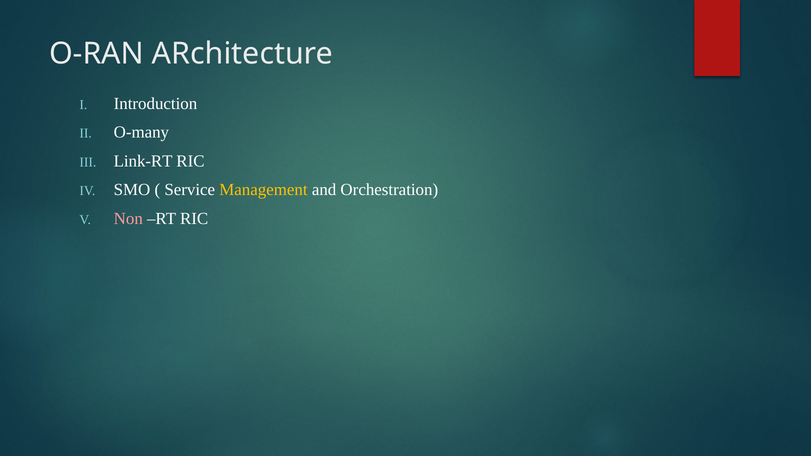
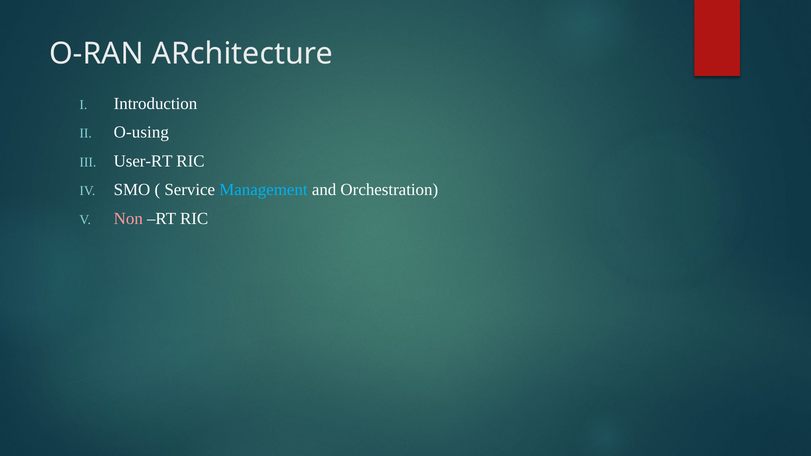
O-many: O-many -> O-using
Link-RT: Link-RT -> User-RT
Management colour: yellow -> light blue
